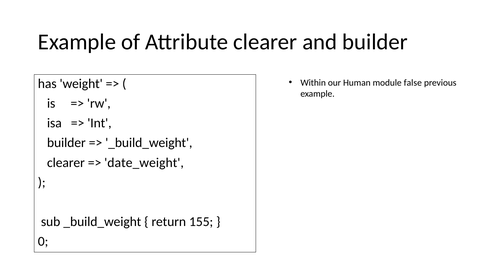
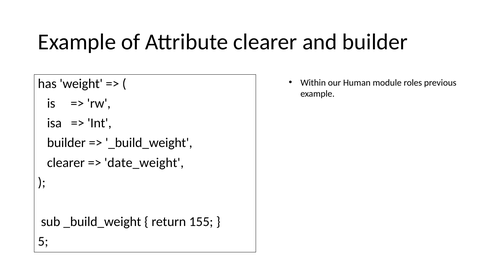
false: false -> roles
0: 0 -> 5
